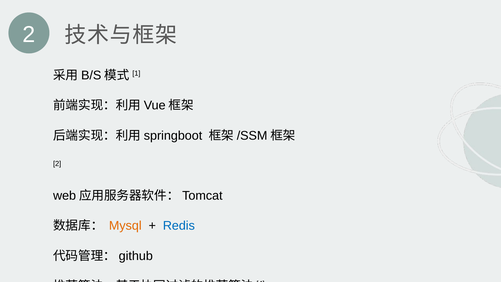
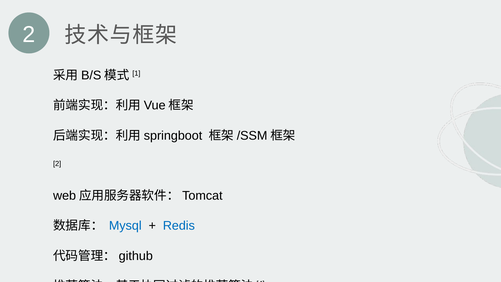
Mysql colour: orange -> blue
